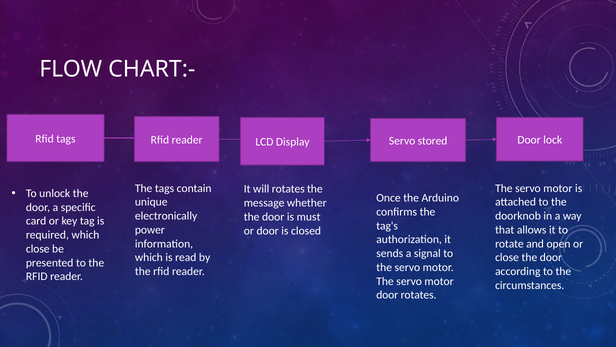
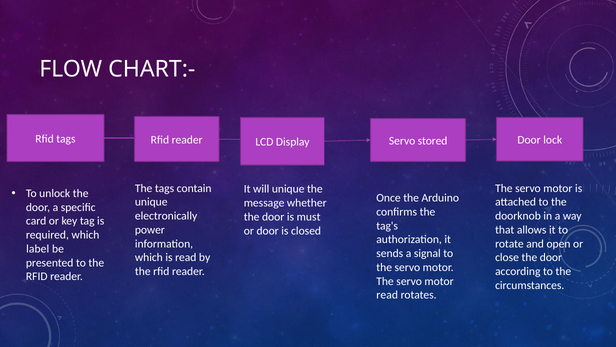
will rotates: rotates -> unique
close at (38, 249): close -> label
door at (387, 295): door -> read
